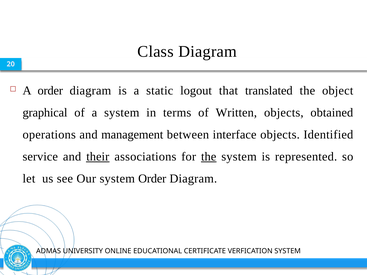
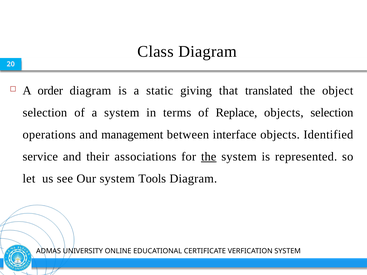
logout: logout -> giving
graphical at (45, 113): graphical -> selection
Written: Written -> Replace
objects obtained: obtained -> selection
their underline: present -> none
system Order: Order -> Tools
